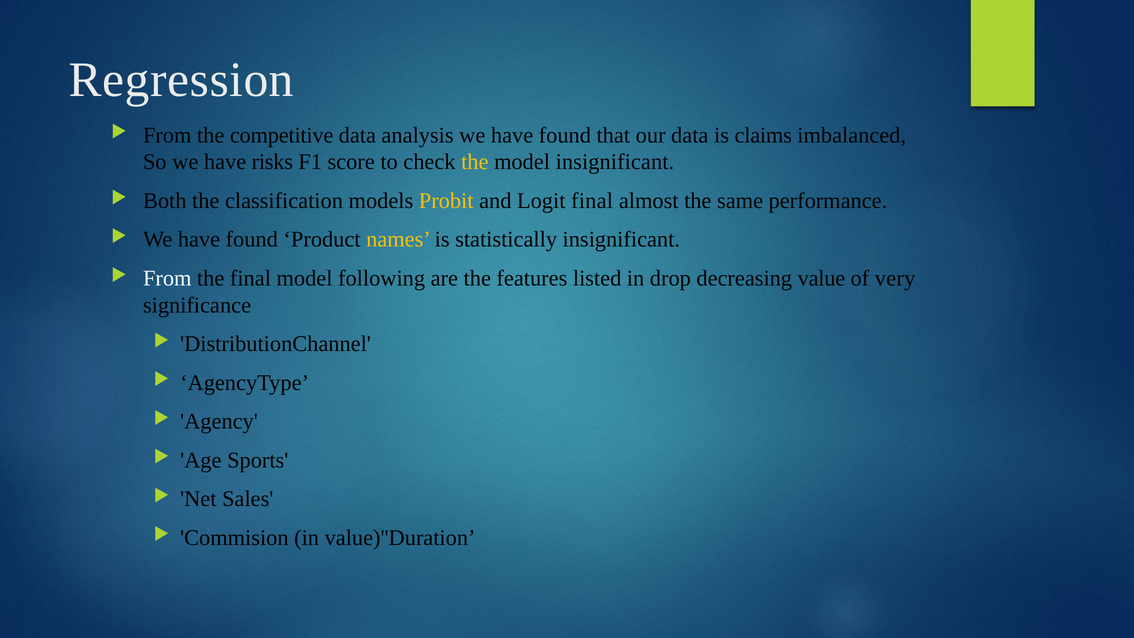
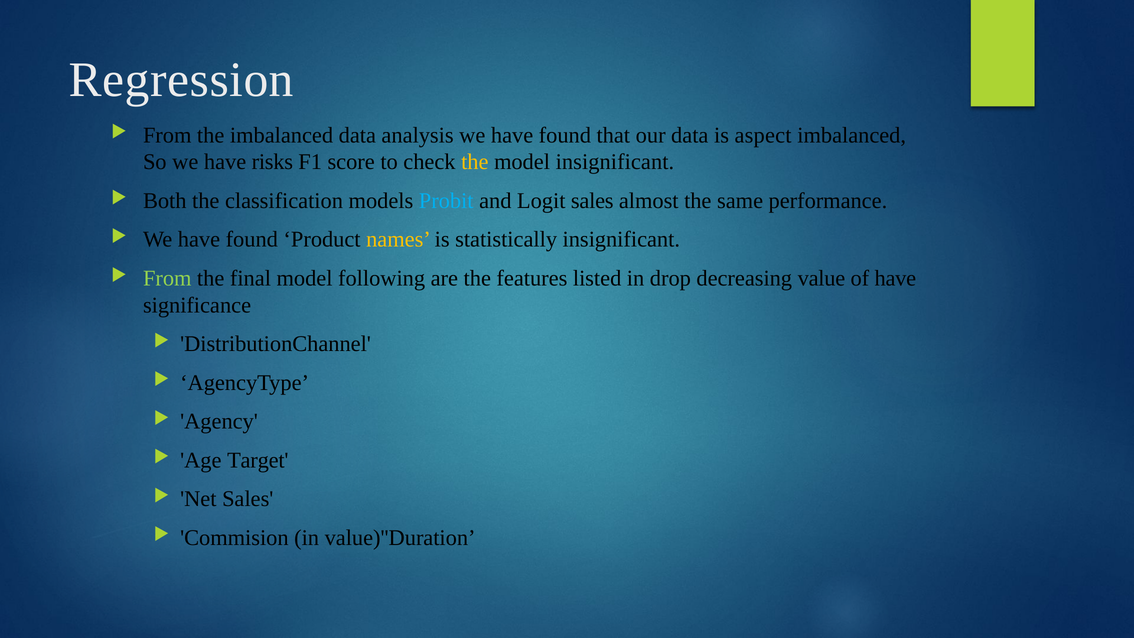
the competitive: competitive -> imbalanced
claims: claims -> aspect
Probit colour: yellow -> light blue
Logit final: final -> sales
From at (167, 278) colour: white -> light green
of very: very -> have
Sports: Sports -> Target
